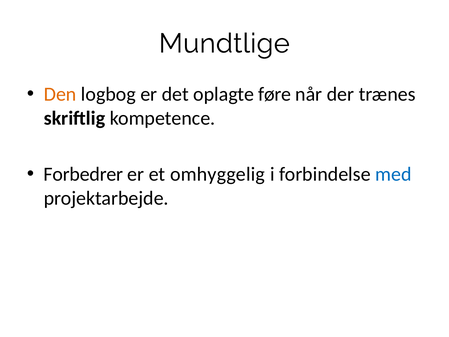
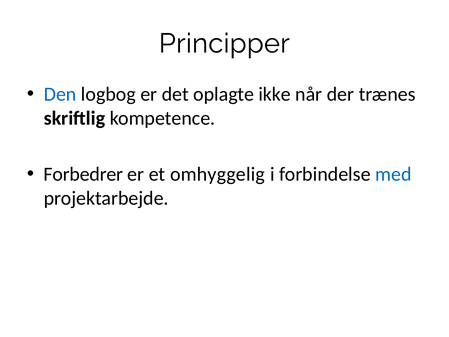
Mundtlige: Mundtlige -> Principper
Den colour: orange -> blue
føre: føre -> ikke
